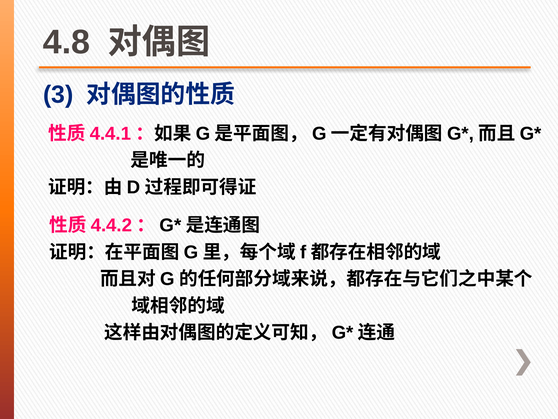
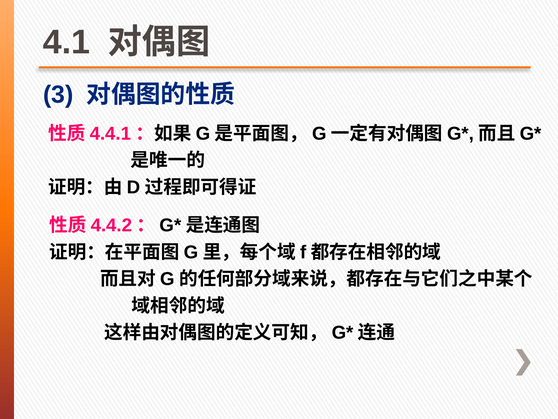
4.8: 4.8 -> 4.1
